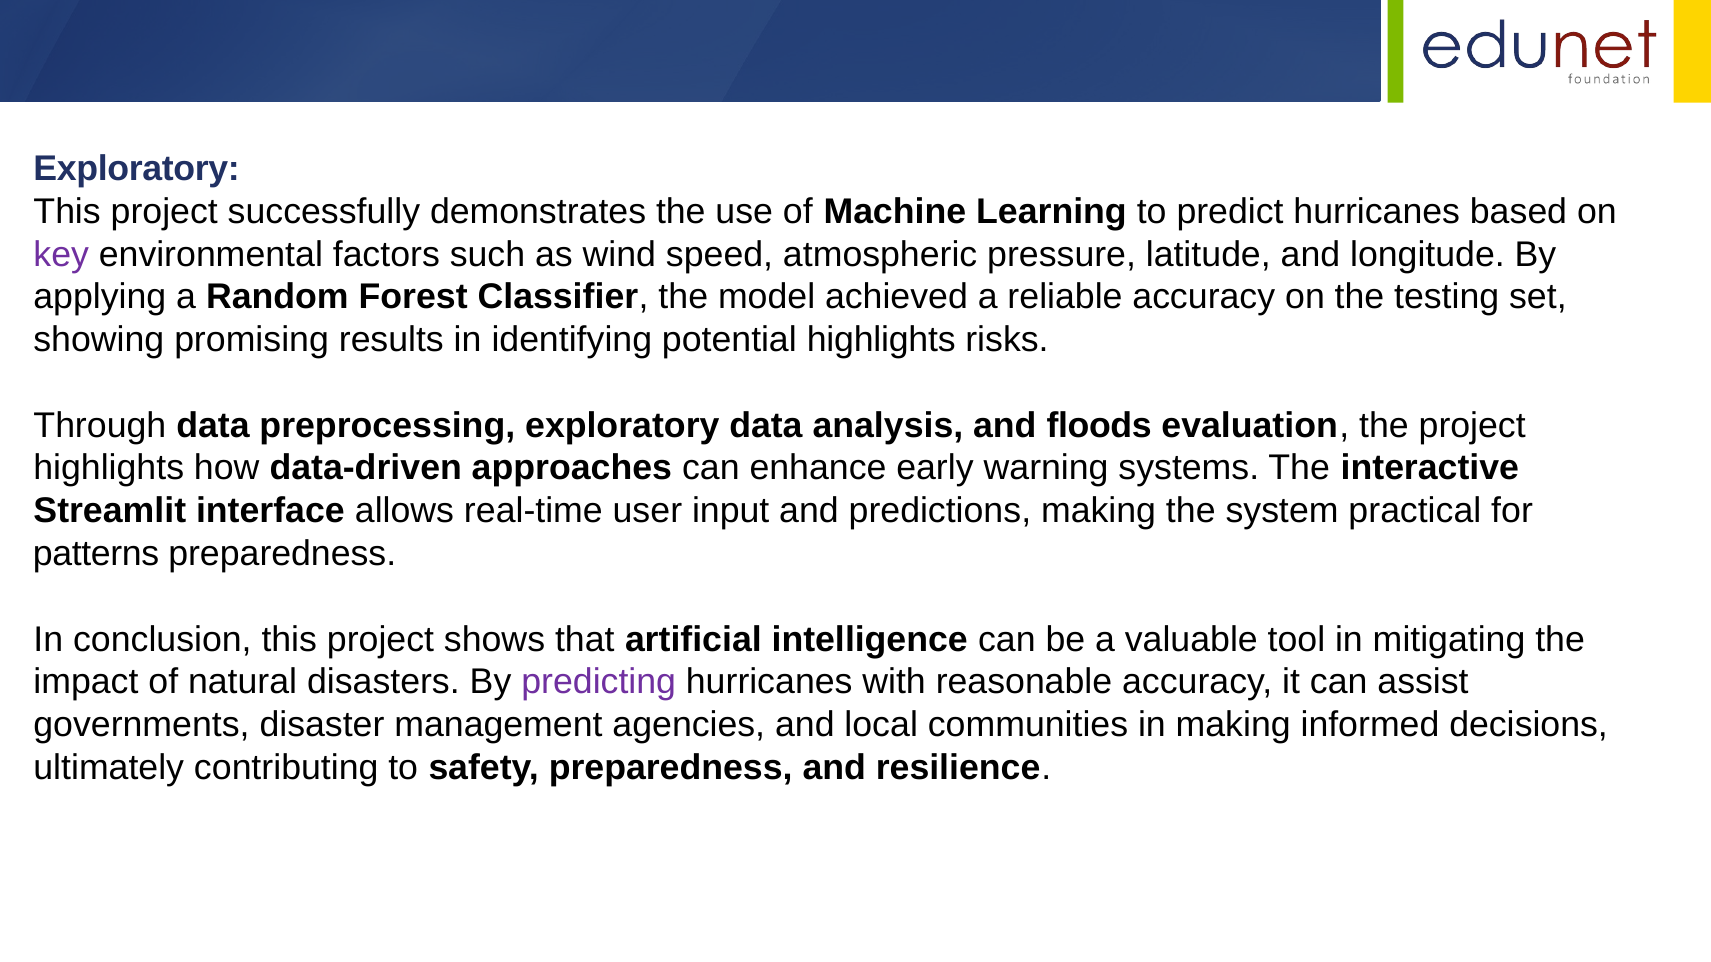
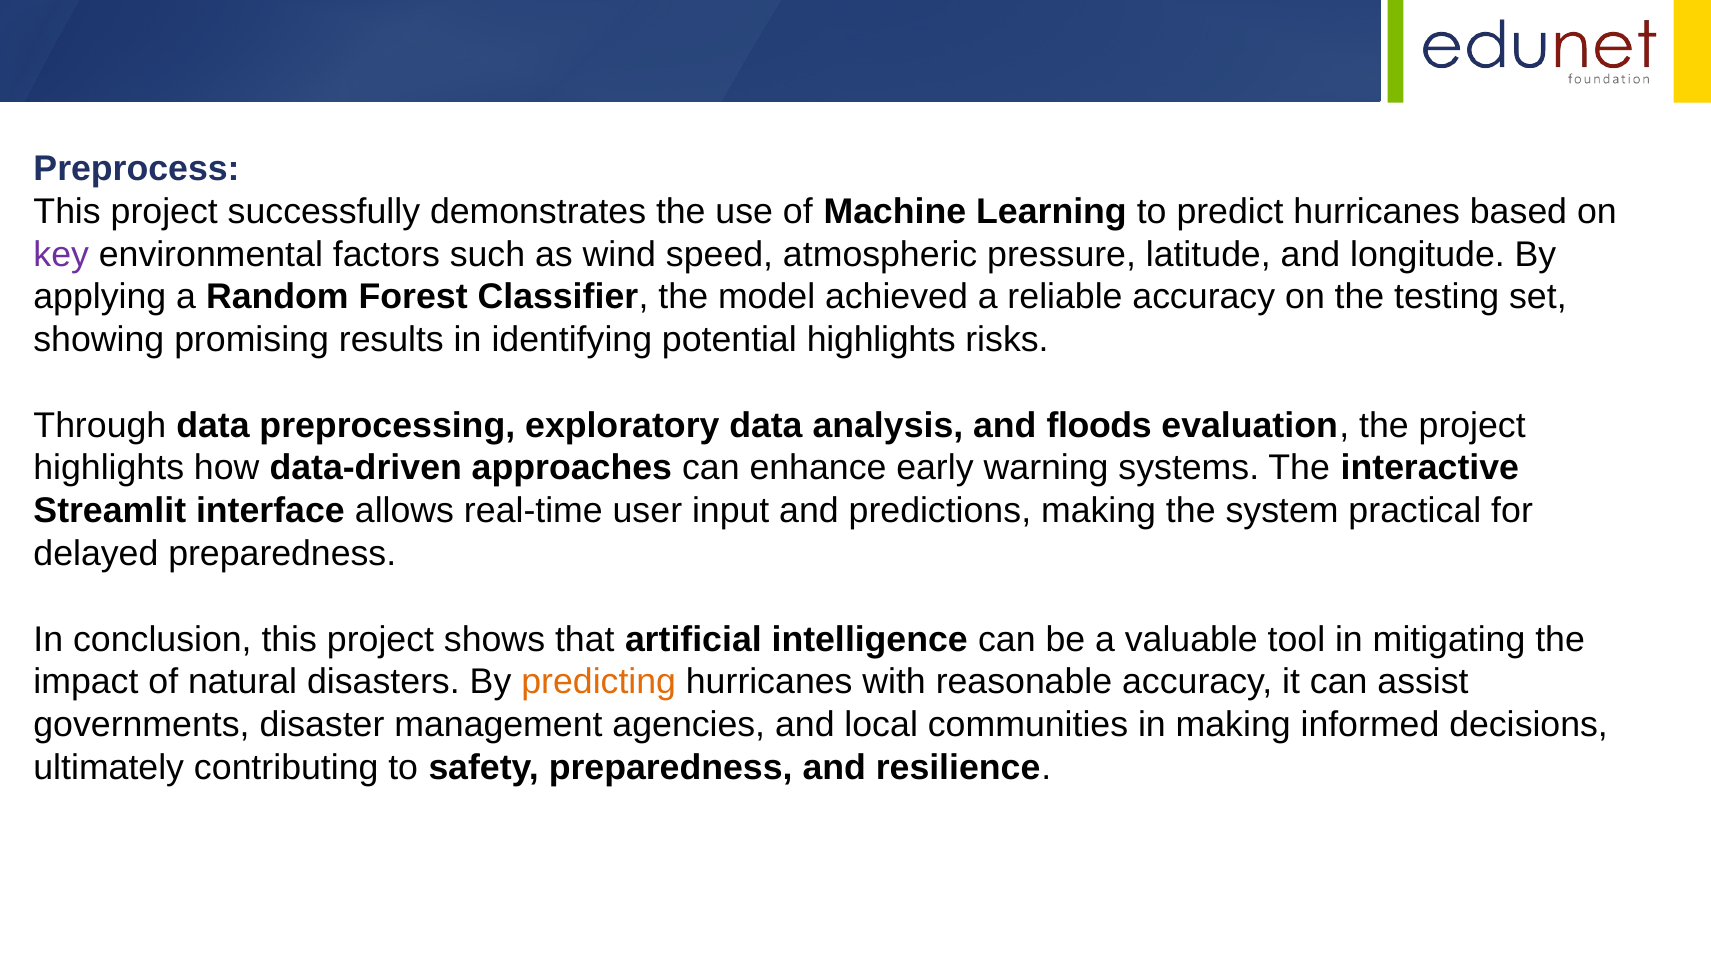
Exploratory at (137, 169): Exploratory -> Preprocess
patterns: patterns -> delayed
predicting colour: purple -> orange
